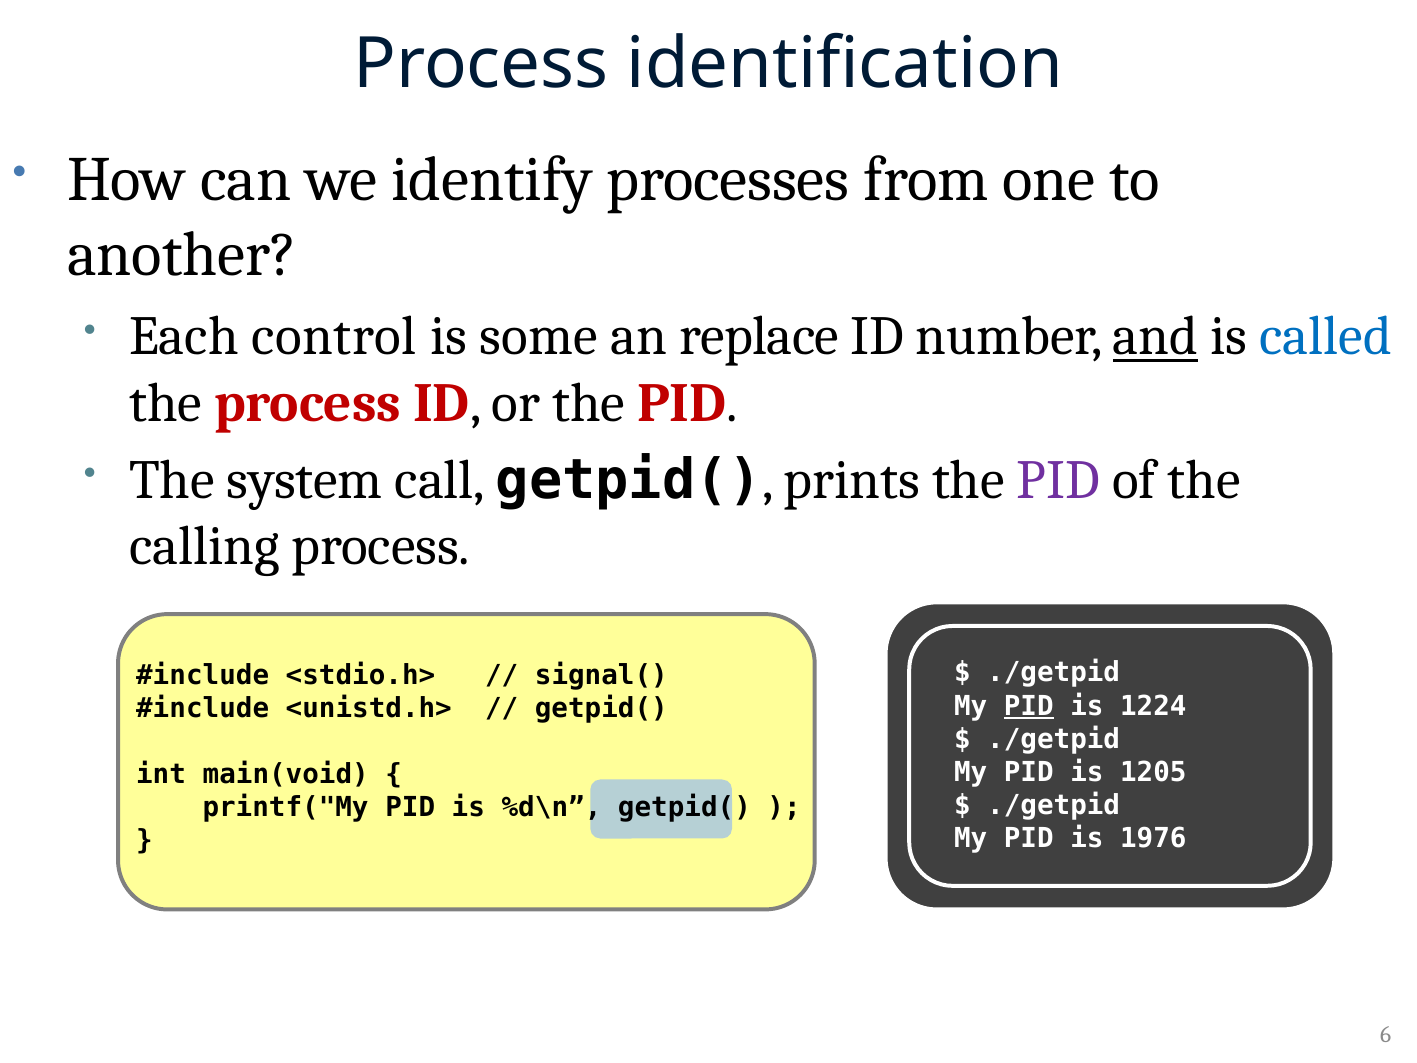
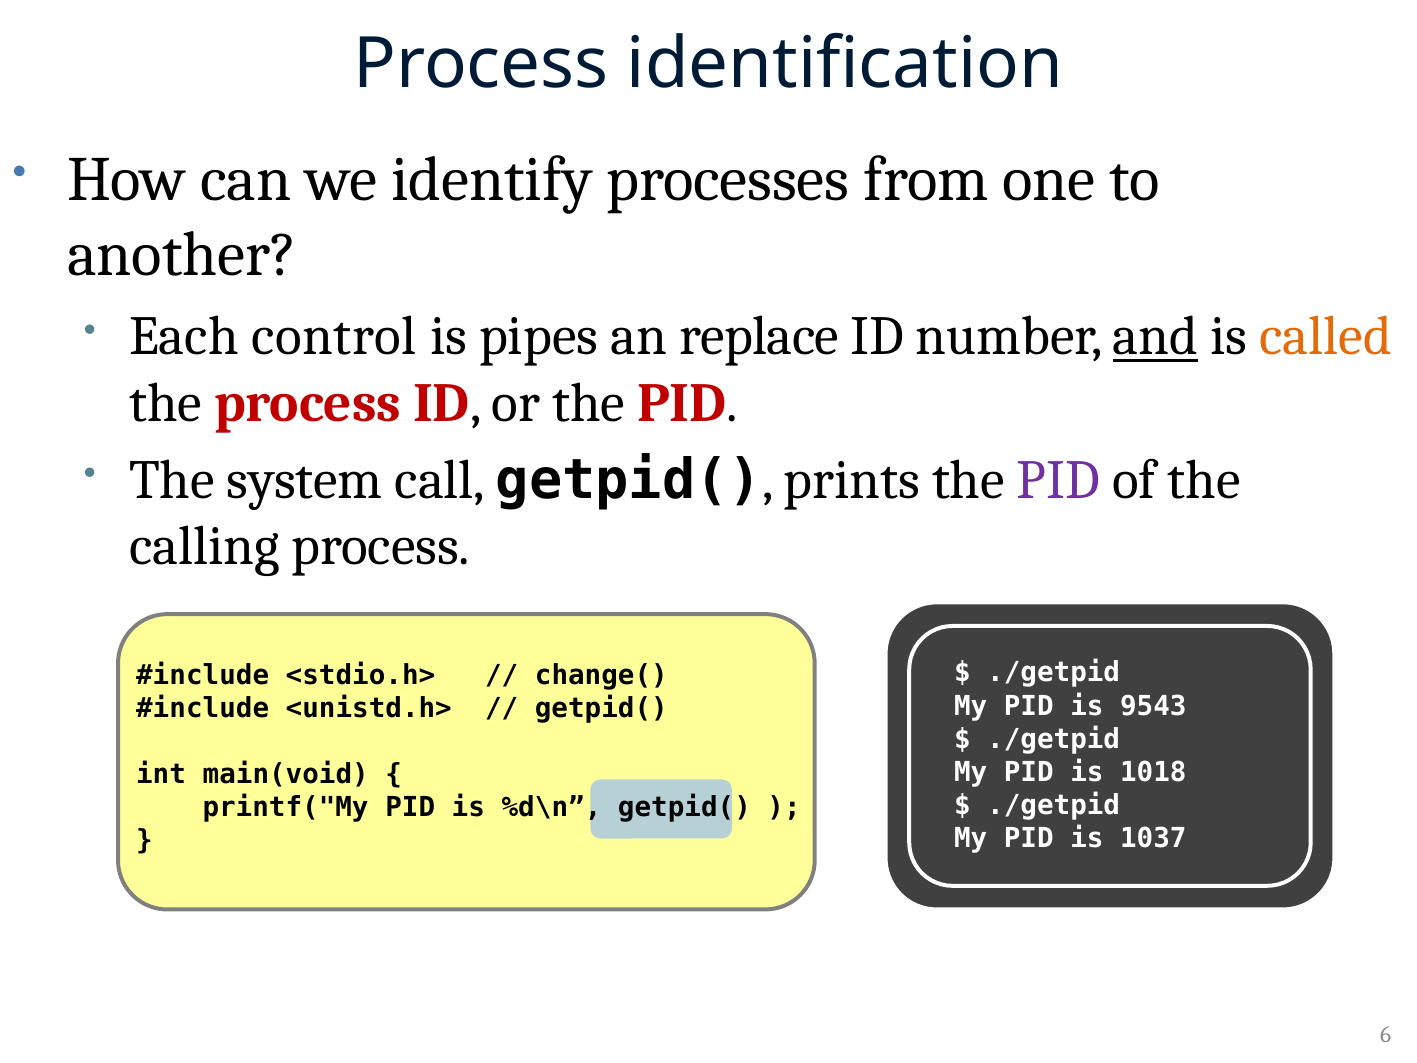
some: some -> pipes
called colour: blue -> orange
signal(: signal( -> change(
PID at (1029, 706) underline: present -> none
1224: 1224 -> 9543
1205: 1205 -> 1018
1976: 1976 -> 1037
